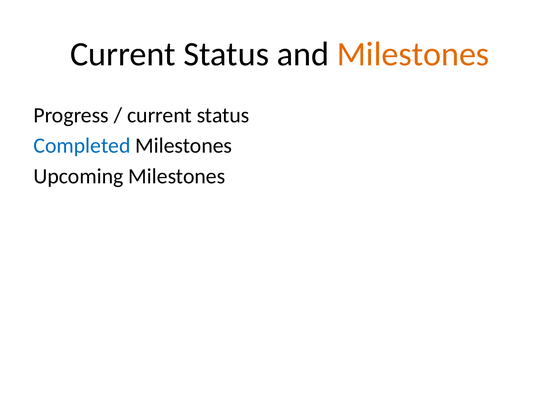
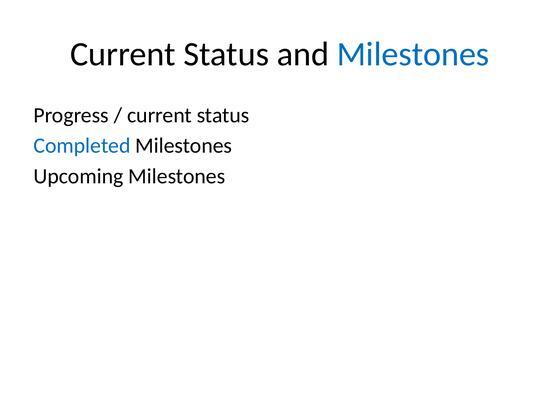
Milestones at (413, 54) colour: orange -> blue
